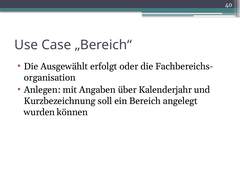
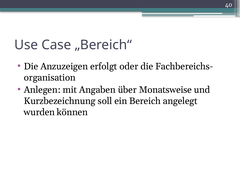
Ausgewählt: Ausgewählt -> Anzuzeigen
Kalenderjahr: Kalenderjahr -> Monatsweise
